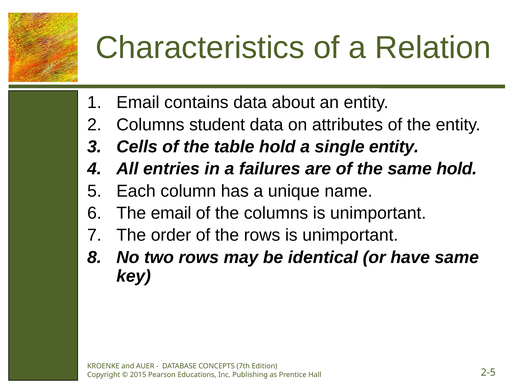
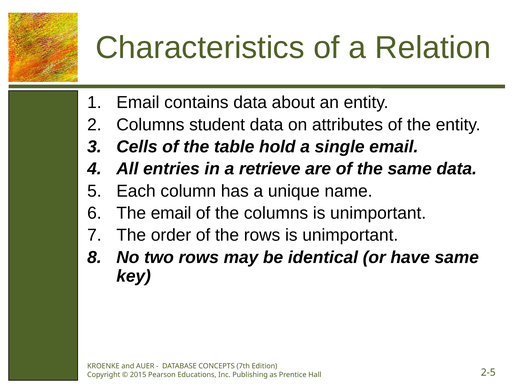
single entity: entity -> email
failures: failures -> retrieve
same hold: hold -> data
